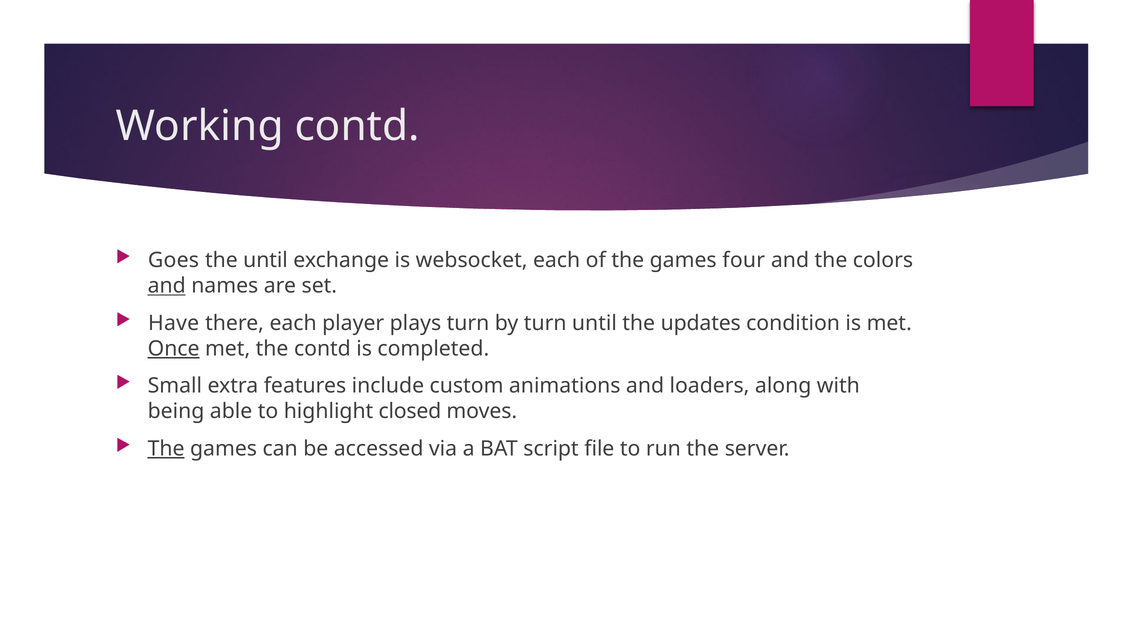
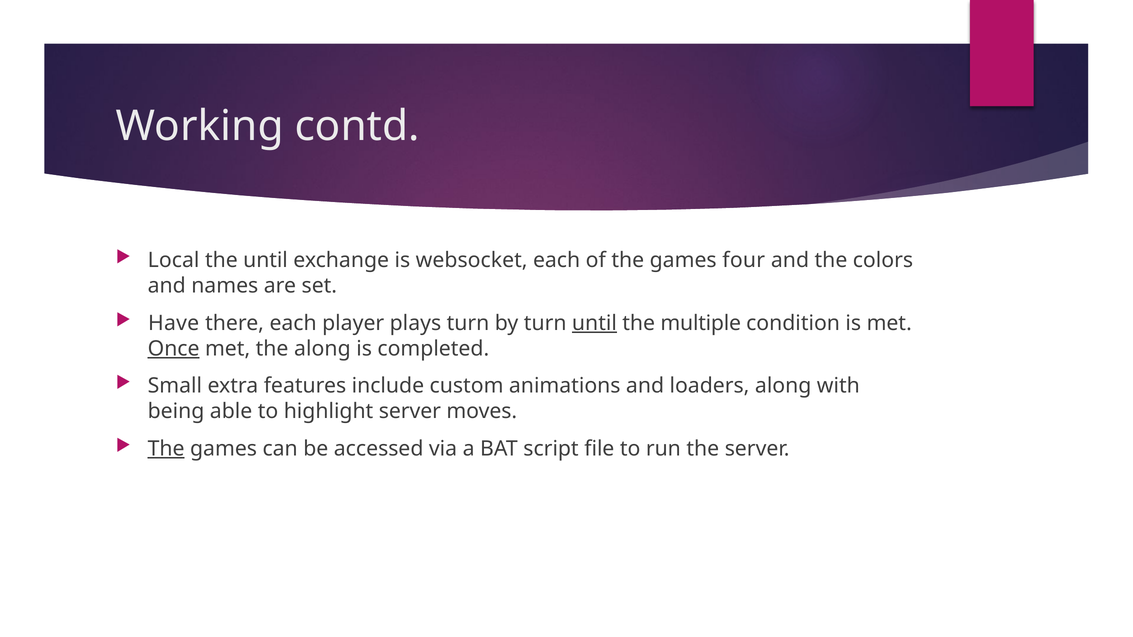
Goes: Goes -> Local
and at (167, 286) underline: present -> none
until at (594, 323) underline: none -> present
updates: updates -> multiple
the contd: contd -> along
highlight closed: closed -> server
